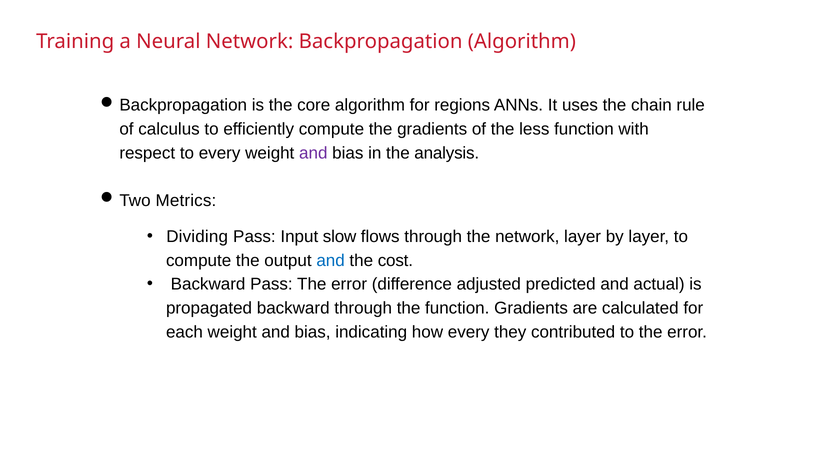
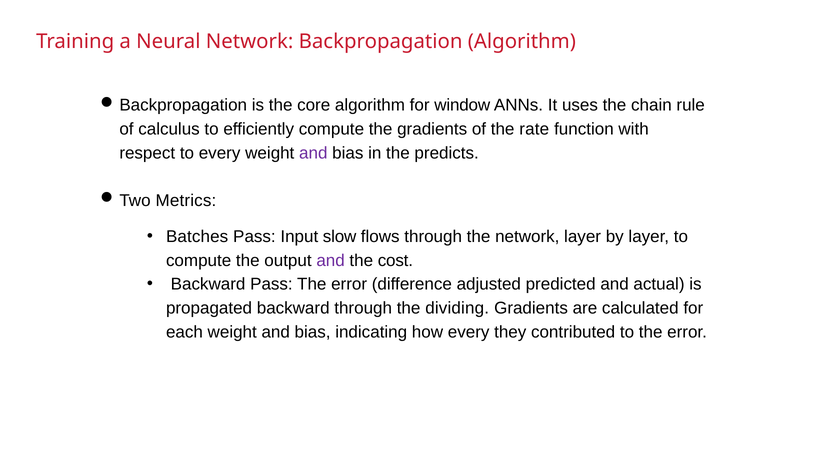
regions: regions -> window
less: less -> rate
analysis: analysis -> predicts
Dividing: Dividing -> Batches
and at (331, 261) colour: blue -> purple
the function: function -> dividing
